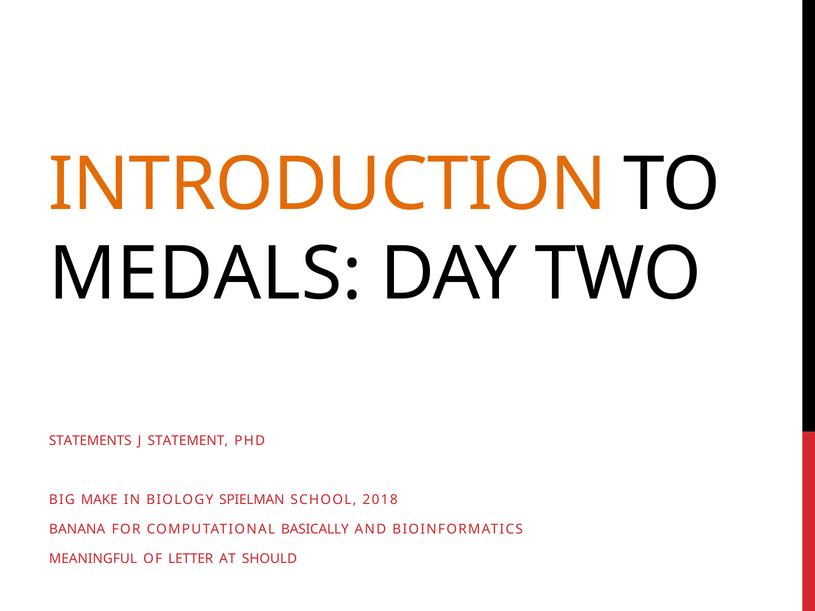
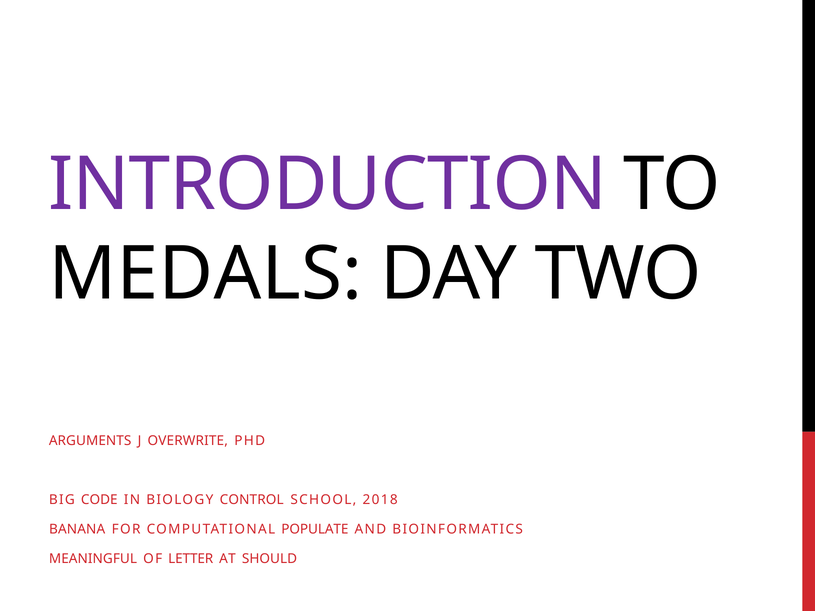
INTRODUCTION colour: orange -> purple
STATEMENTS: STATEMENTS -> ARGUMENTS
STATEMENT: STATEMENT -> OVERWRITE
MAKE: MAKE -> CODE
SPIELMAN: SPIELMAN -> CONTROL
BASICALLY: BASICALLY -> POPULATE
